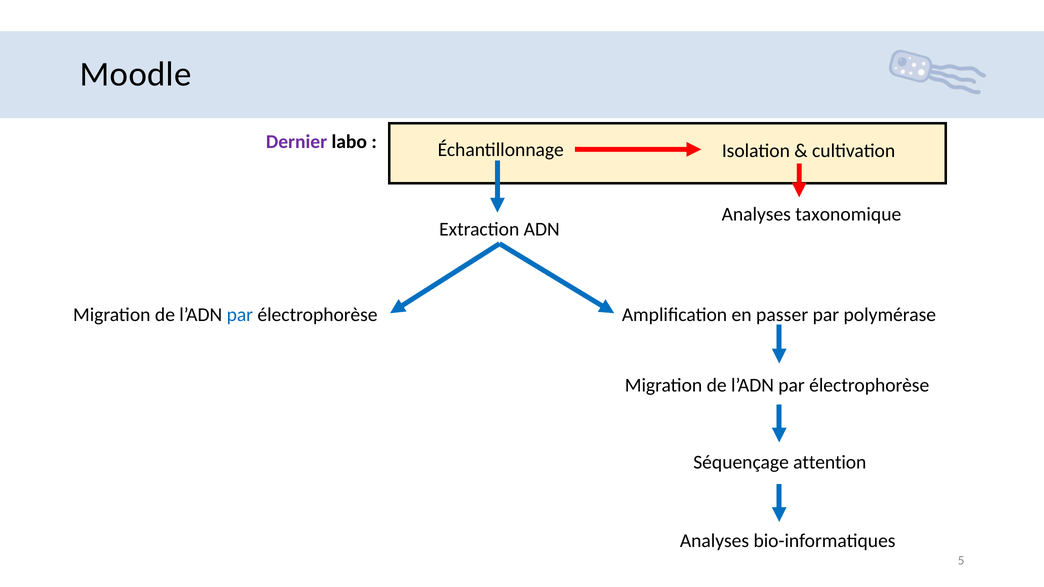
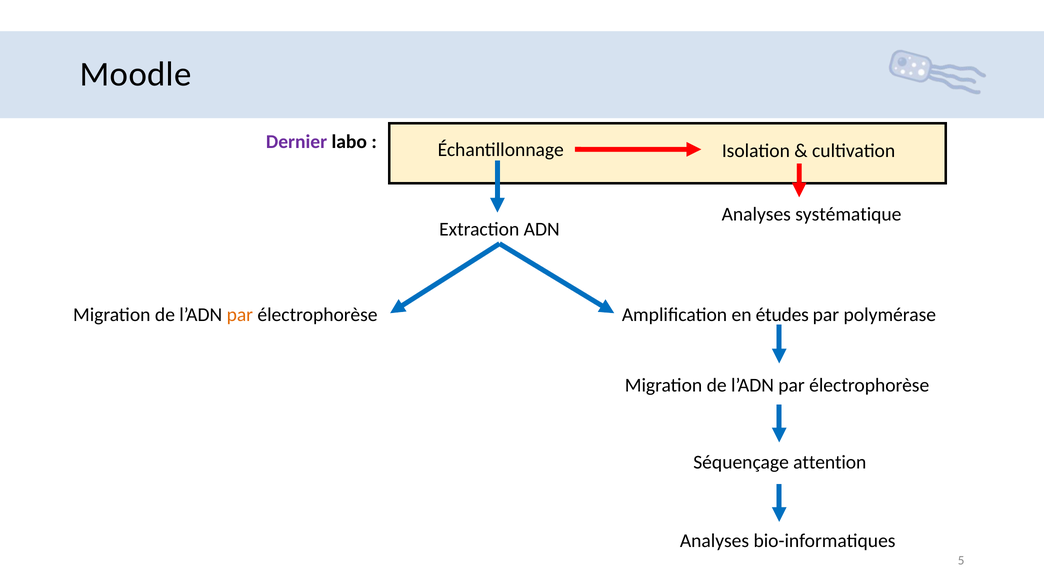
taxonomique: taxonomique -> systématique
par at (240, 315) colour: blue -> orange
passer: passer -> études
